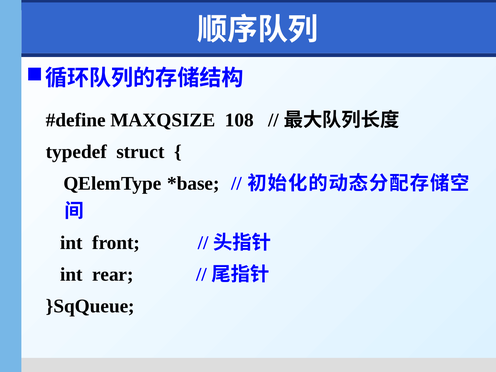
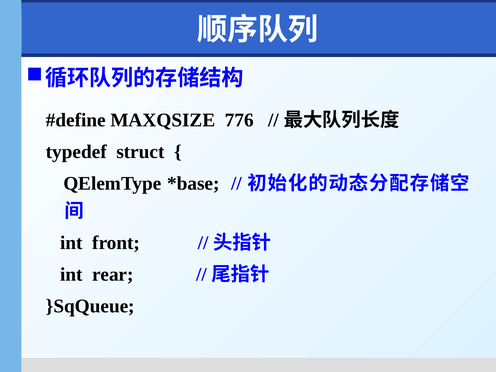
108: 108 -> 776
